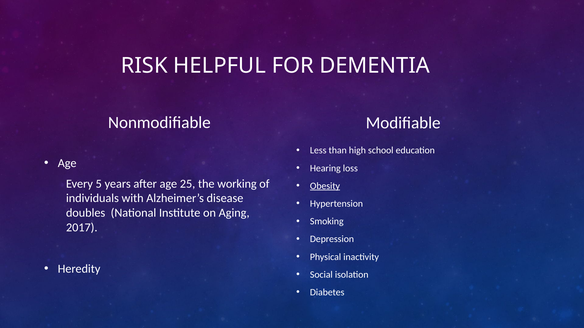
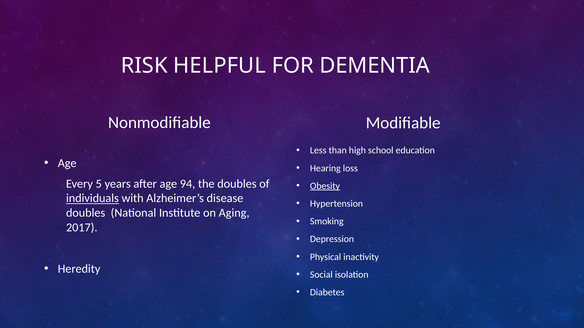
25: 25 -> 94
the working: working -> doubles
individuals underline: none -> present
